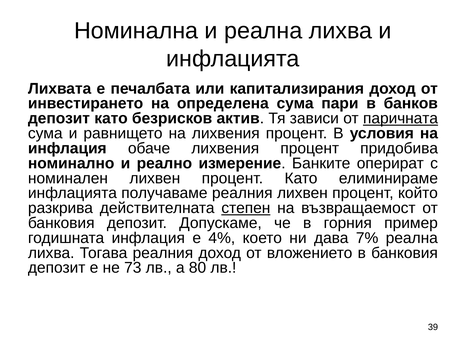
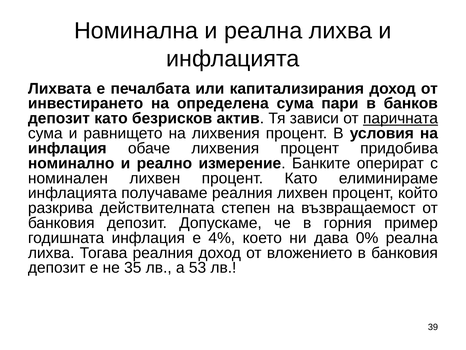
степен underline: present -> none
7%: 7% -> 0%
73: 73 -> 35
80: 80 -> 53
